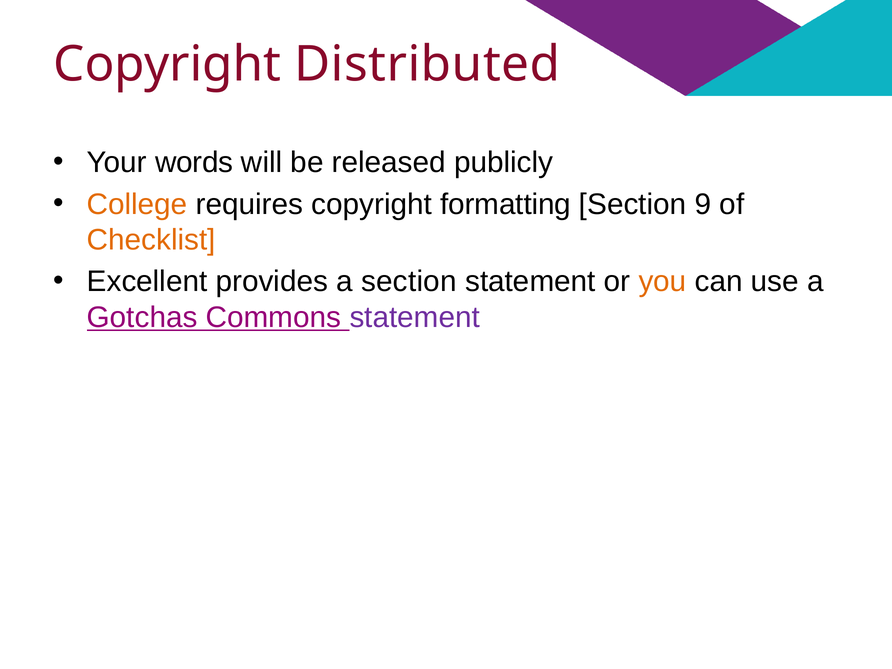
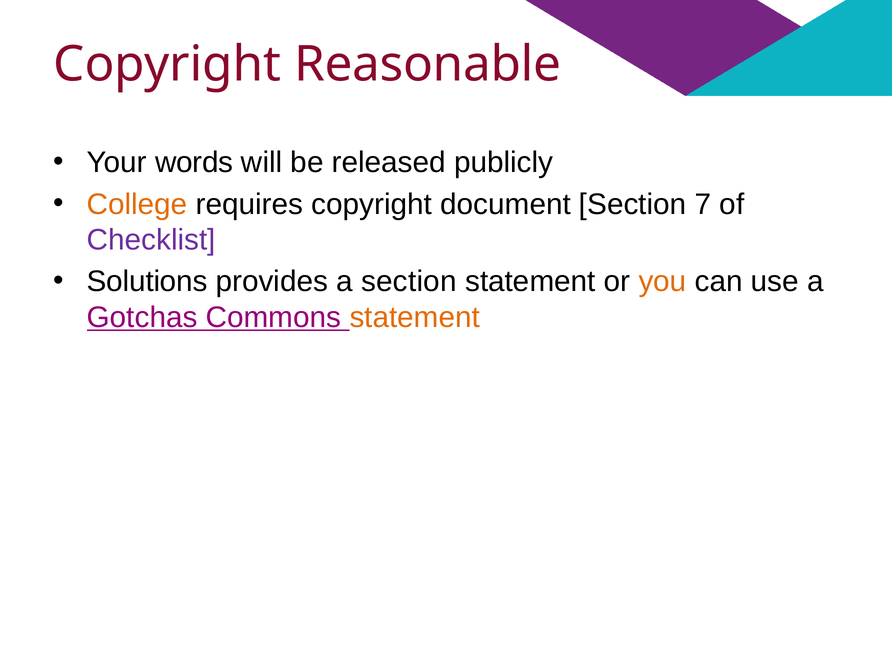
Distributed: Distributed -> Reasonable
formatting: formatting -> document
9: 9 -> 7
Checklist colour: orange -> purple
Excellent: Excellent -> Solutions
statement at (415, 317) colour: purple -> orange
